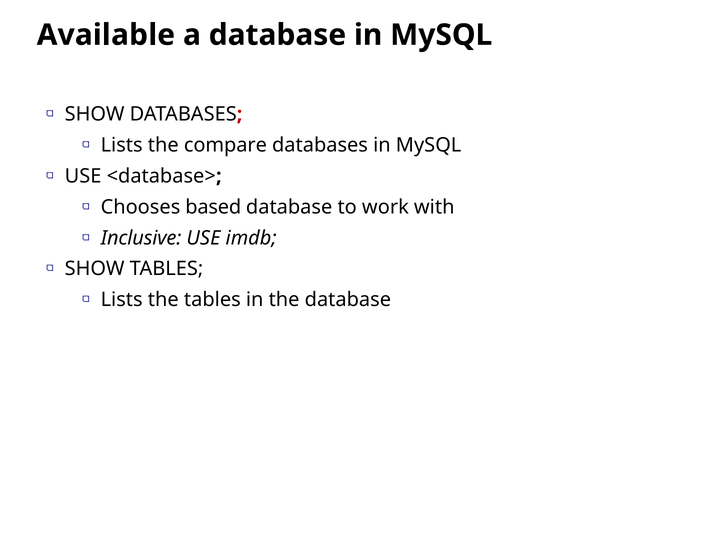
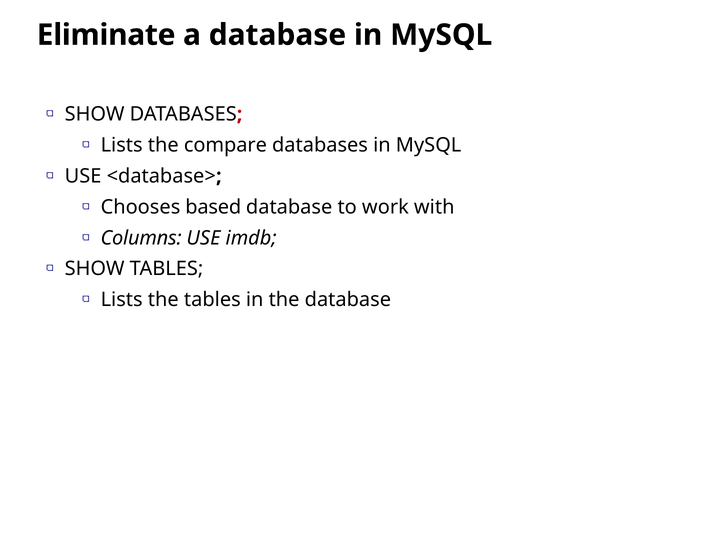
Available: Available -> Eliminate
Inclusive: Inclusive -> Columns
